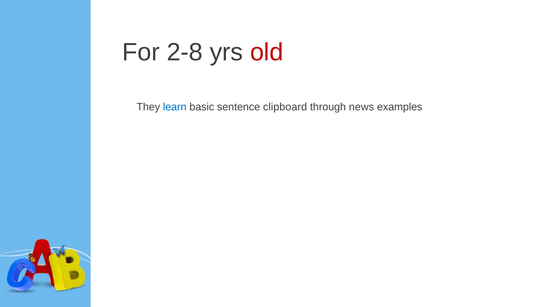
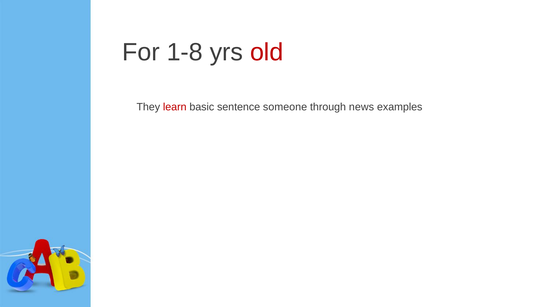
2-8: 2-8 -> 1-8
learn colour: blue -> red
clipboard: clipboard -> someone
